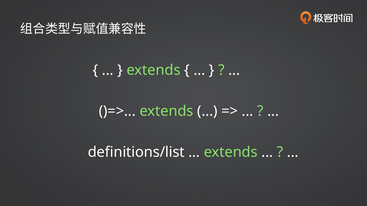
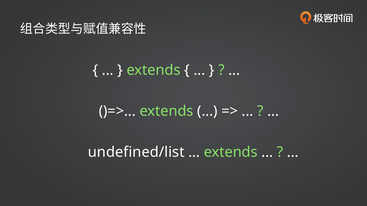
definitions/list: definitions/list -> undefined/list
